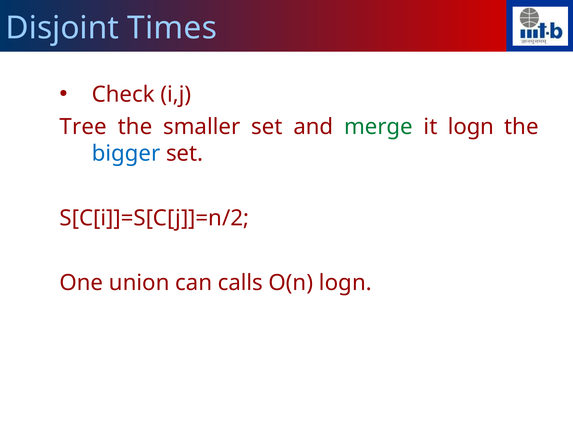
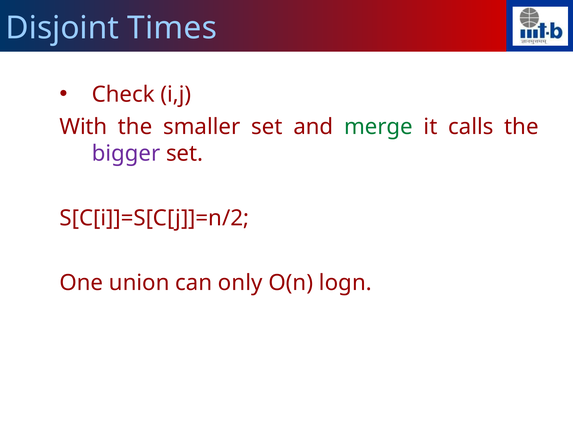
Tree: Tree -> With
it logn: logn -> calls
bigger colour: blue -> purple
calls: calls -> only
